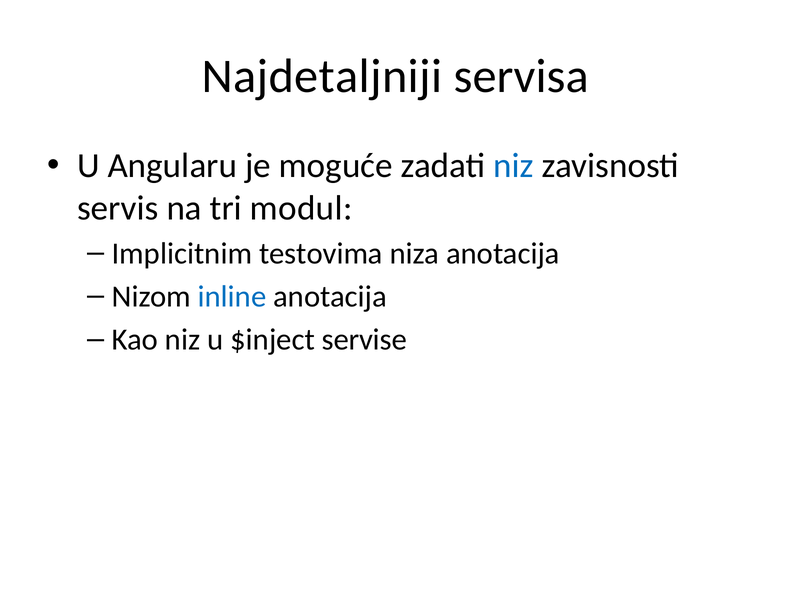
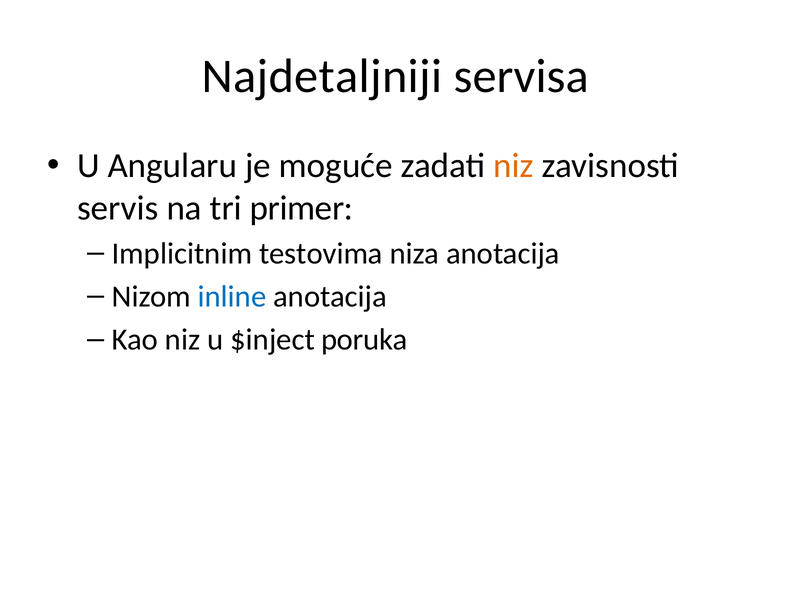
niz at (514, 166) colour: blue -> orange
modul: modul -> primer
servise: servise -> poruka
